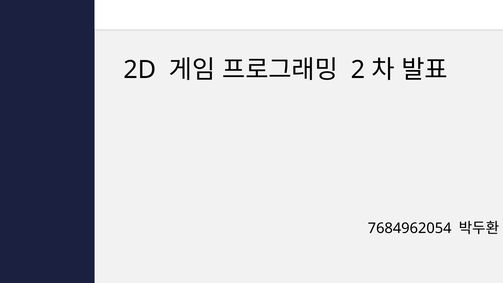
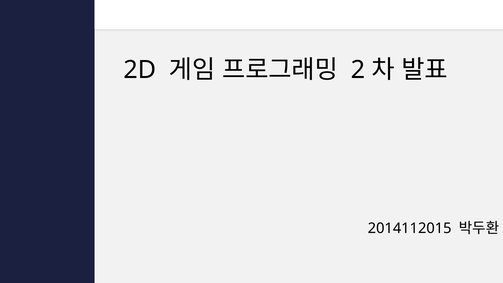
7684962054: 7684962054 -> 2014112015
